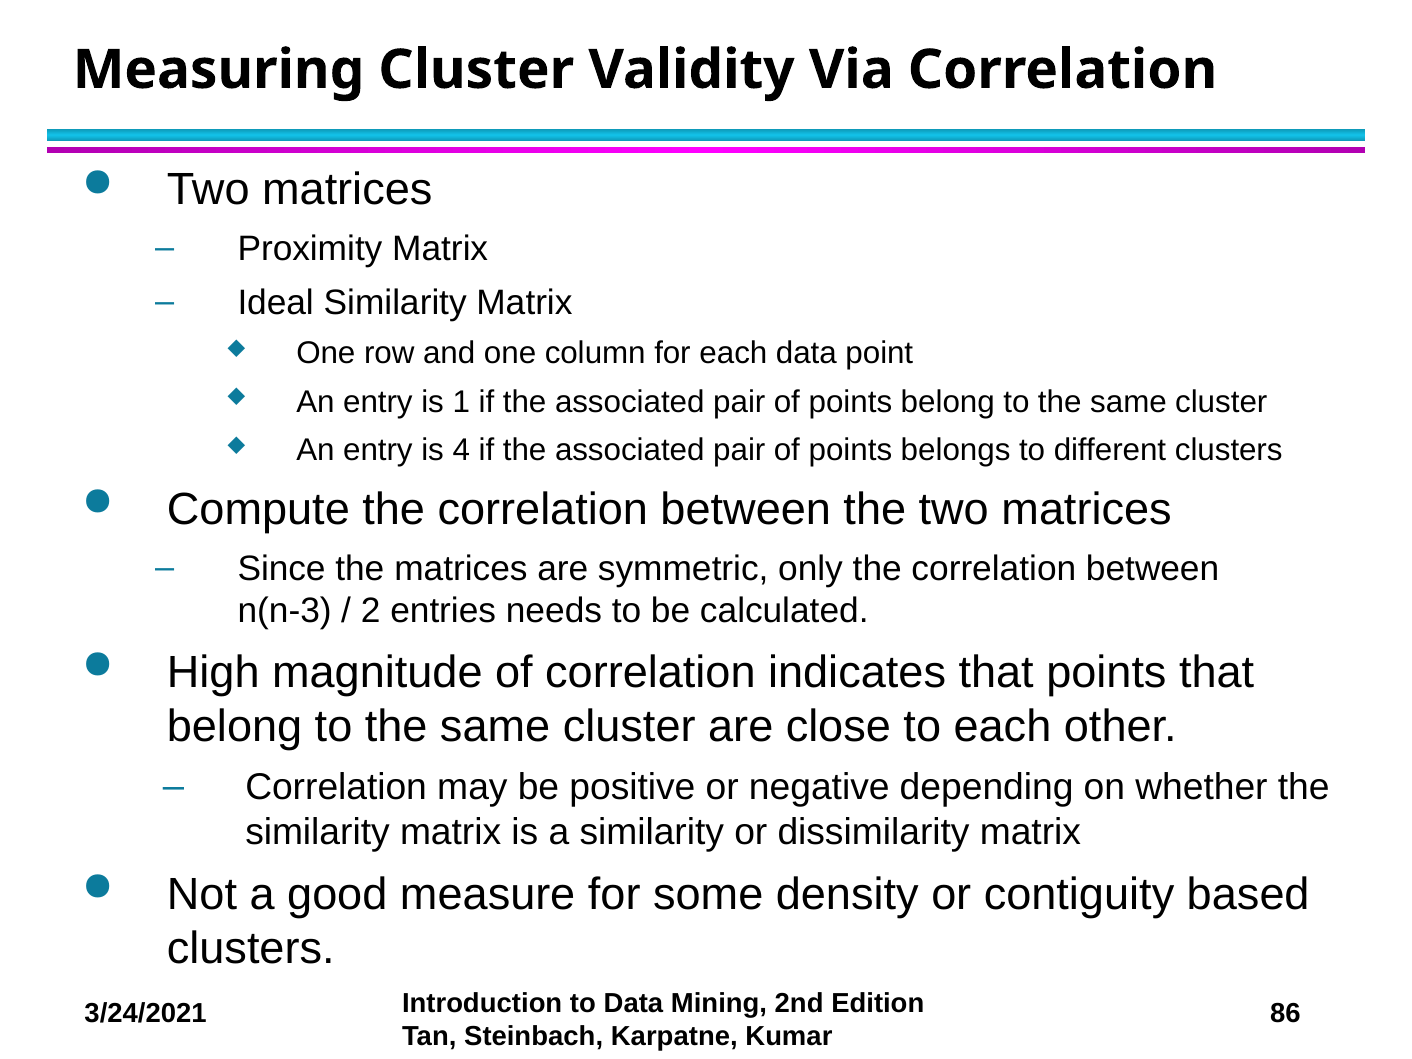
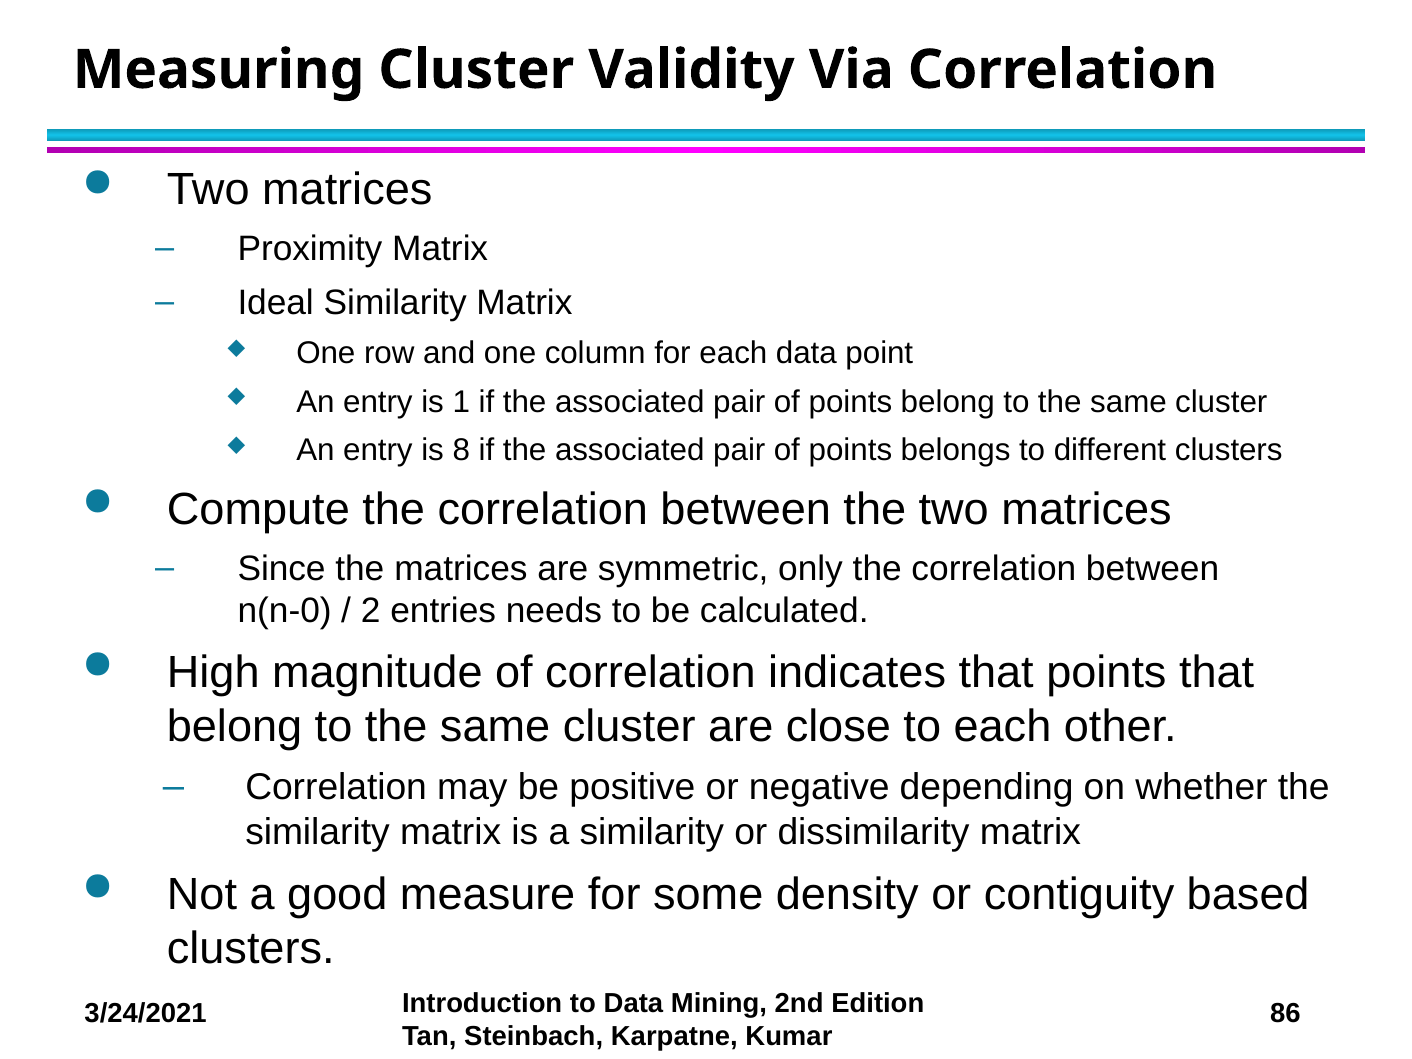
4: 4 -> 8
n(n-3: n(n-3 -> n(n-0
